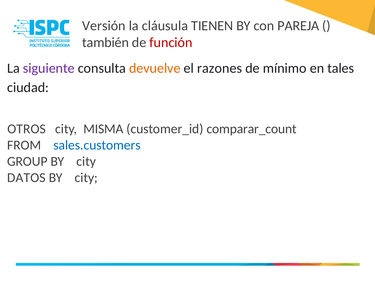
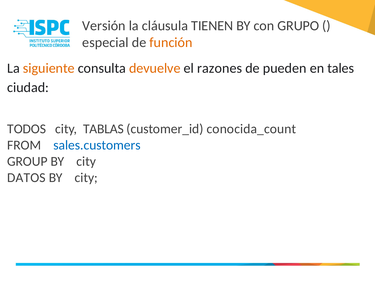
PAREJA: PAREJA -> GRUPO
también: también -> especial
función colour: red -> orange
siguiente colour: purple -> orange
mínimo: mínimo -> pueden
OTROS: OTROS -> TODOS
MISMA: MISMA -> TABLAS
comparar_count: comparar_count -> conocida_count
